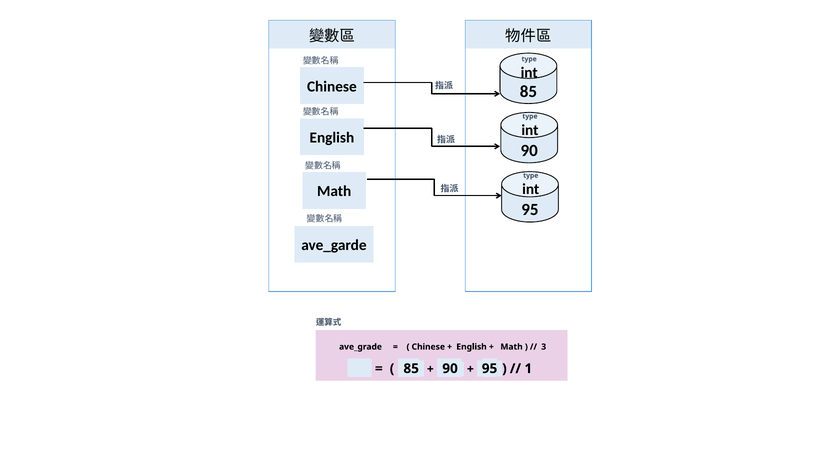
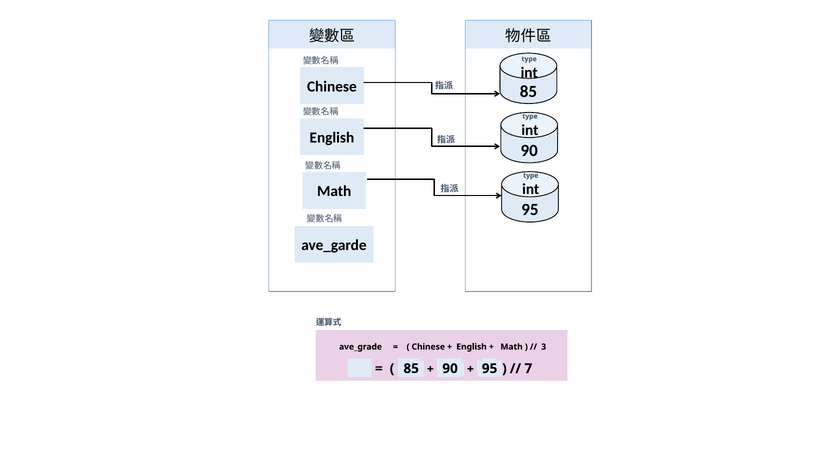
1: 1 -> 7
